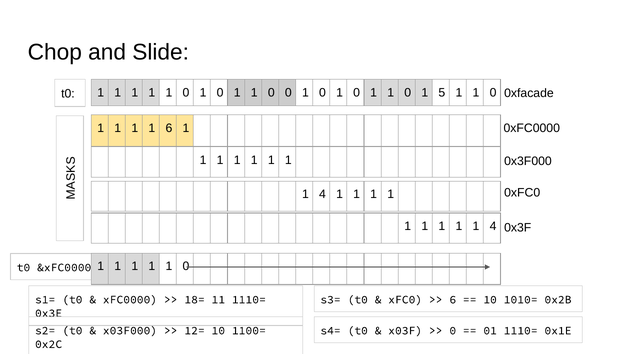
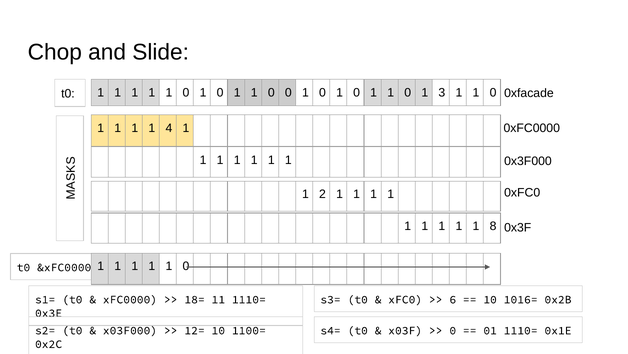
5: 5 -> 3
1 6: 6 -> 4
4 at (322, 194): 4 -> 2
4 at (493, 226): 4 -> 8
1010=: 1010= -> 1016=
